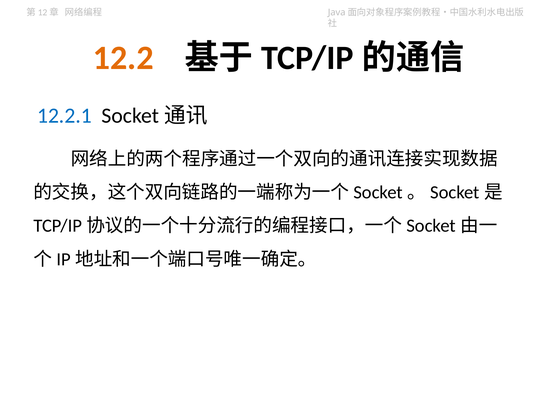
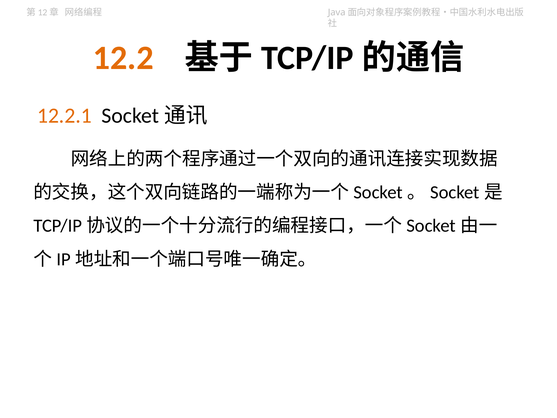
12.2.1 colour: blue -> orange
